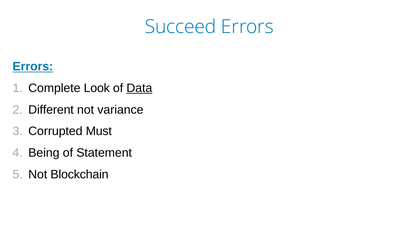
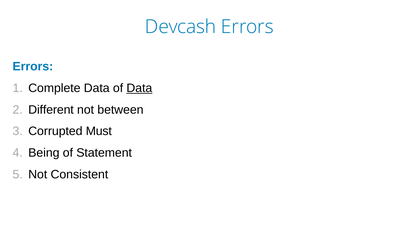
Succeed: Succeed -> Devcash
Errors at (33, 67) underline: present -> none
Complete Look: Look -> Data
variance: variance -> between
Blockchain: Blockchain -> Consistent
